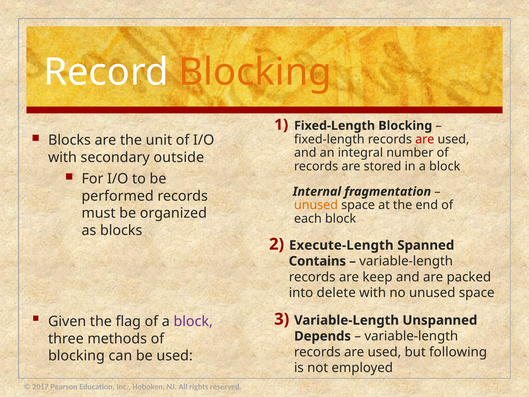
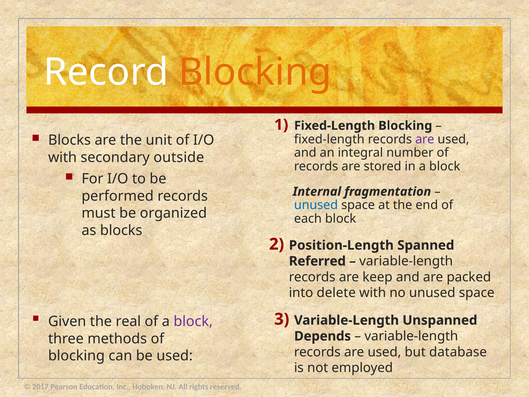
are at (425, 139) colour: red -> purple
unused at (316, 205) colour: orange -> blue
Execute-Length: Execute-Length -> Position-Length
Contains: Contains -> Referred
flag: flag -> real
following: following -> database
